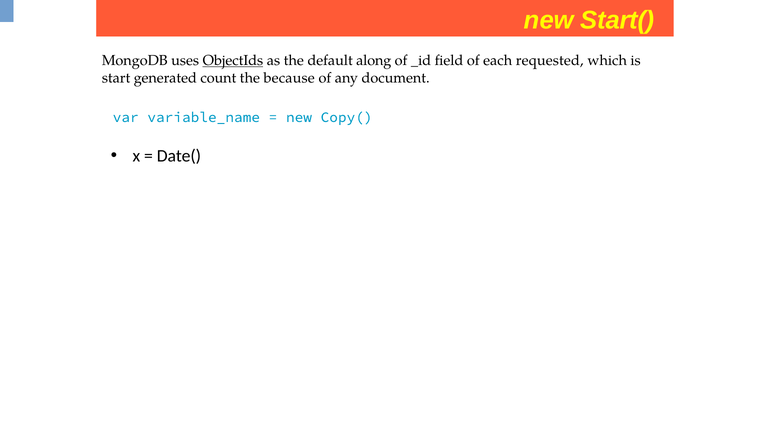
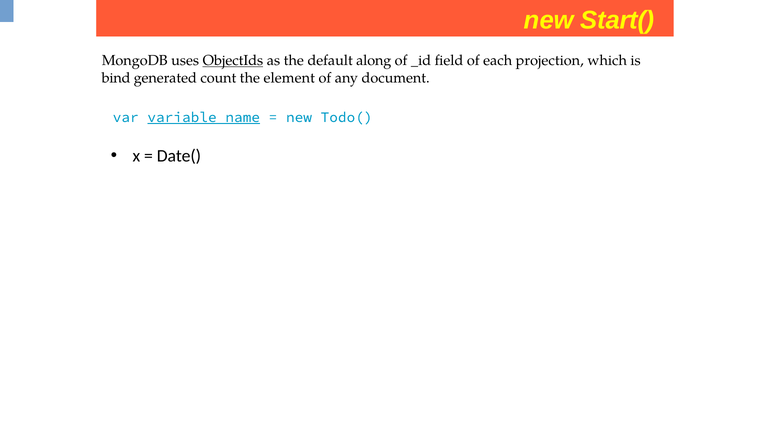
requested: requested -> projection
start: start -> bind
because: because -> element
variable_name underline: none -> present
Copy(: Copy( -> Todo(
